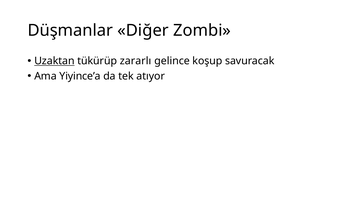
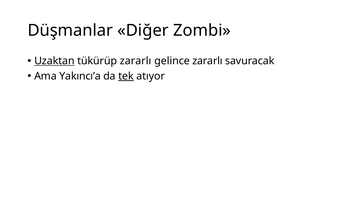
gelince koşup: koşup -> zararlı
Yiyince’a: Yiyince’a -> Yakıncı’a
tek underline: none -> present
